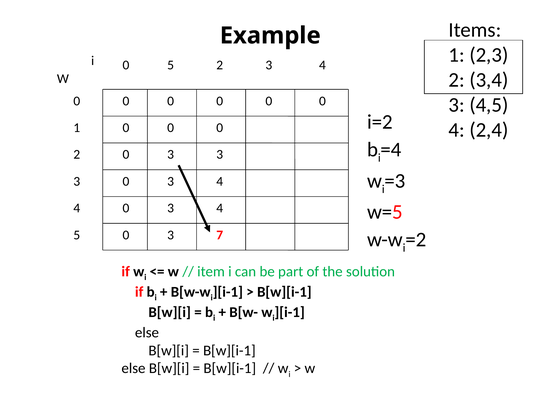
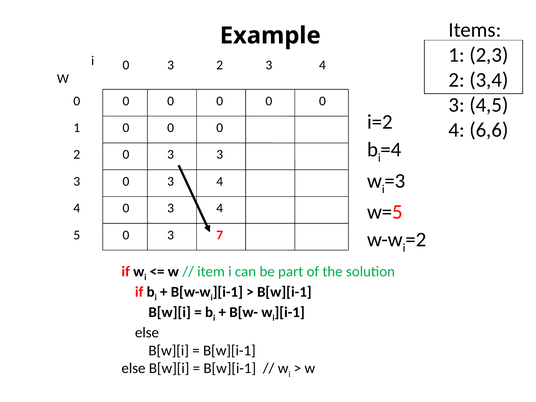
i 0 5: 5 -> 3
2,4: 2,4 -> 6,6
